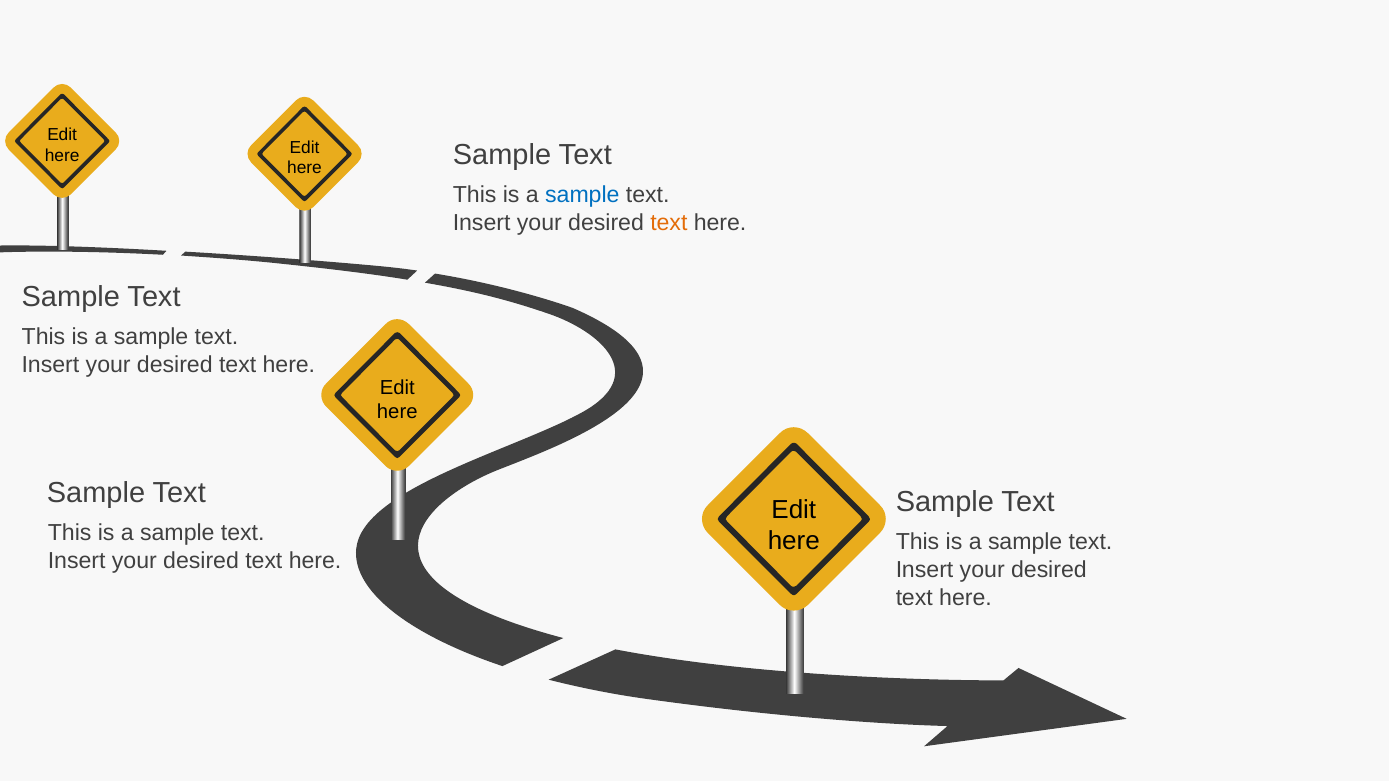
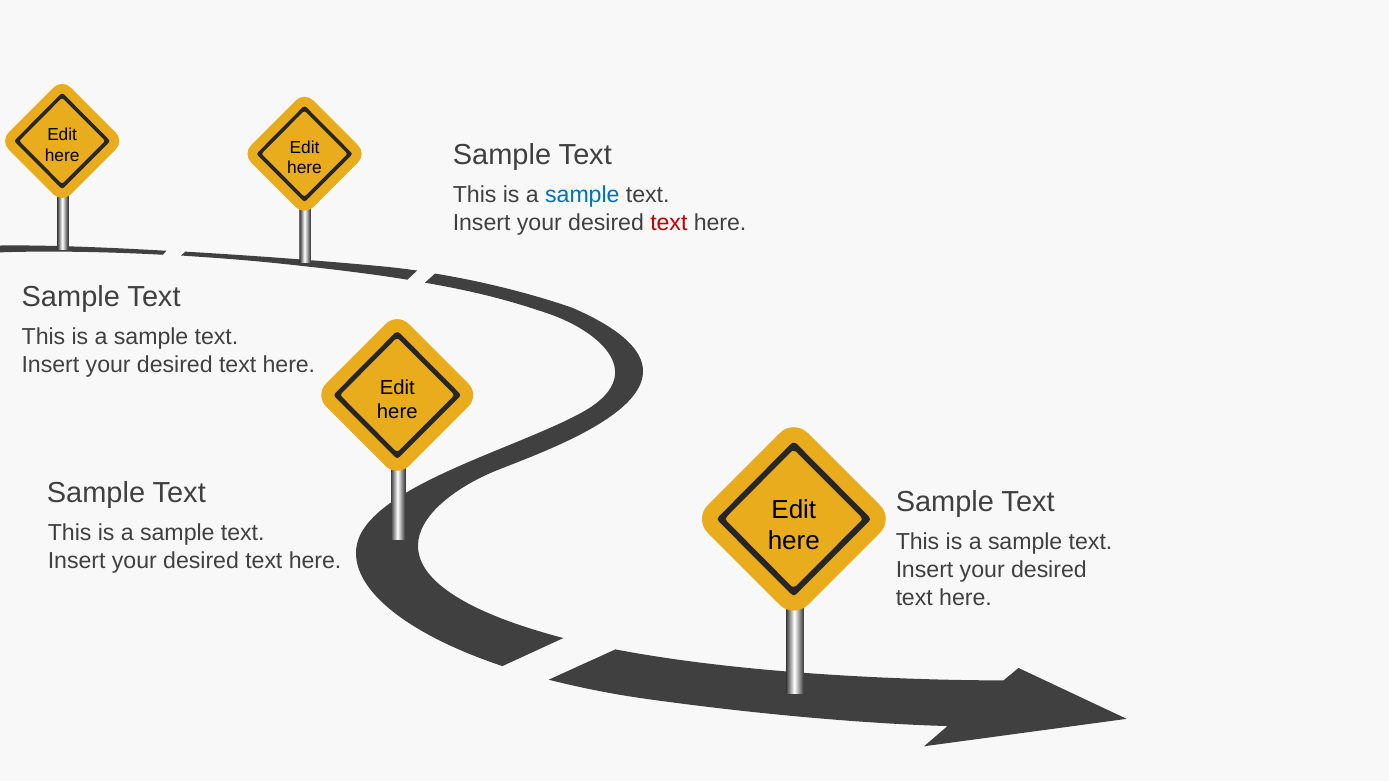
text at (669, 223) colour: orange -> red
